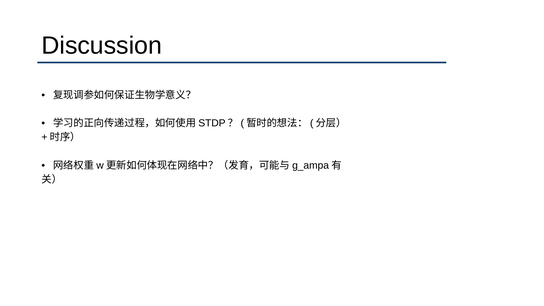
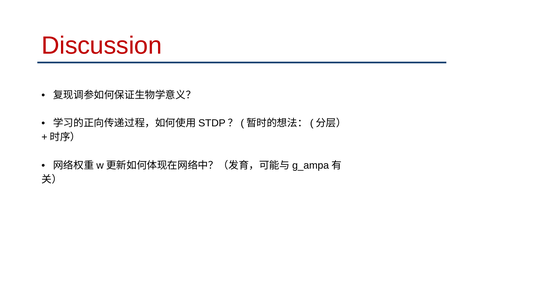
Discussion colour: black -> red
